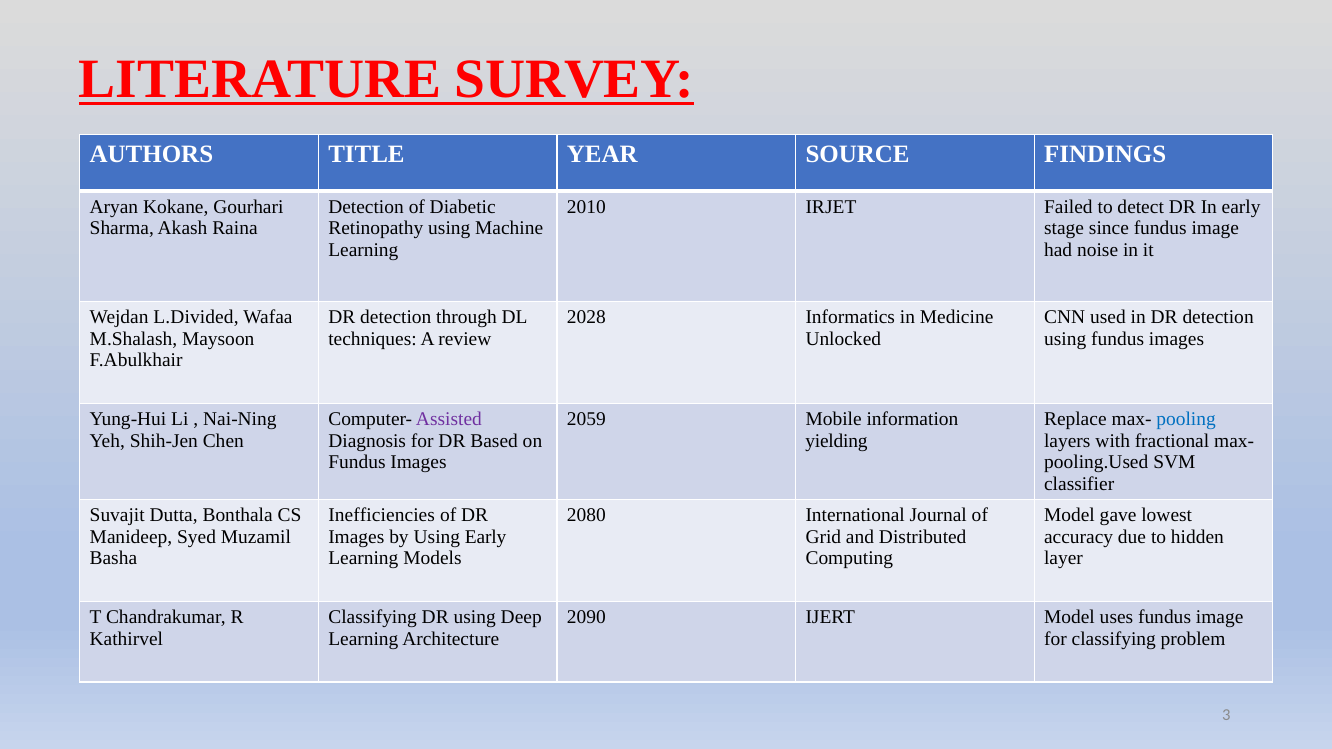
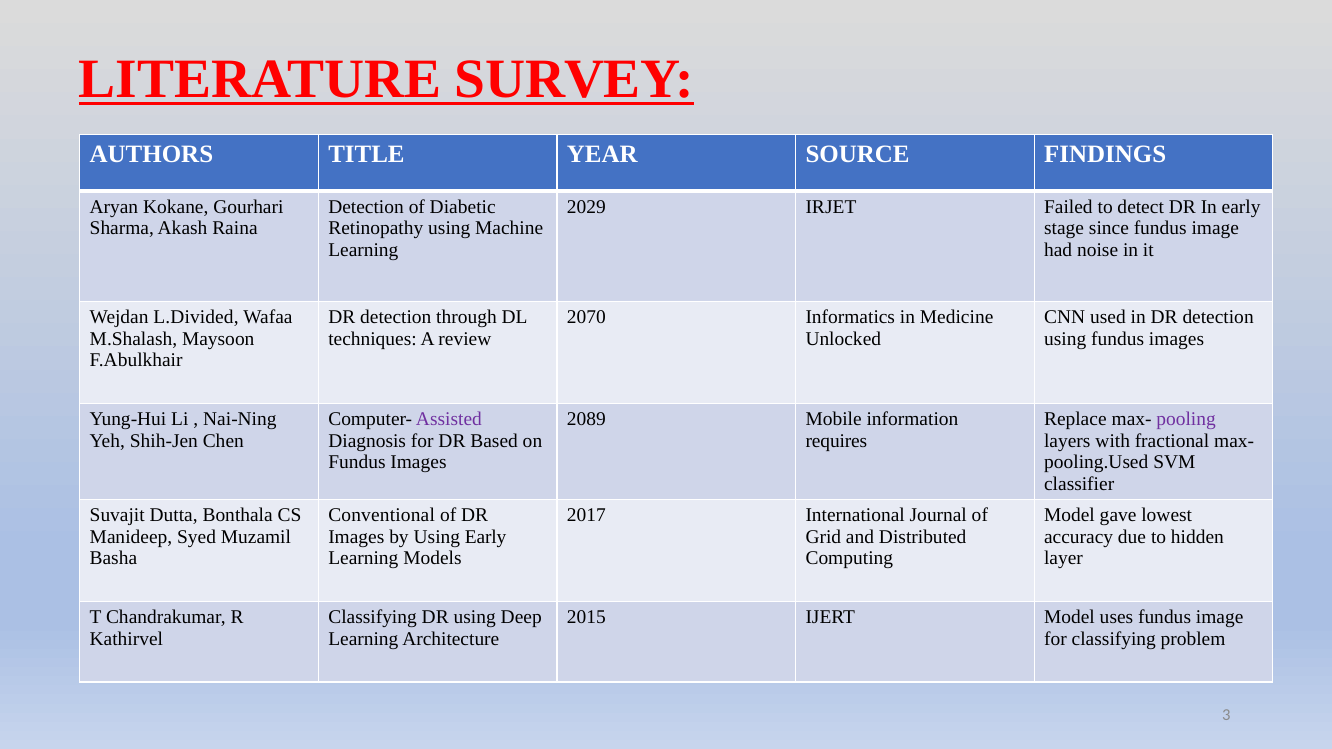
2010: 2010 -> 2029
2028: 2028 -> 2070
2059: 2059 -> 2089
pooling colour: blue -> purple
yielding: yielding -> requires
Inefficiencies: Inefficiencies -> Conventional
2080: 2080 -> 2017
2090: 2090 -> 2015
